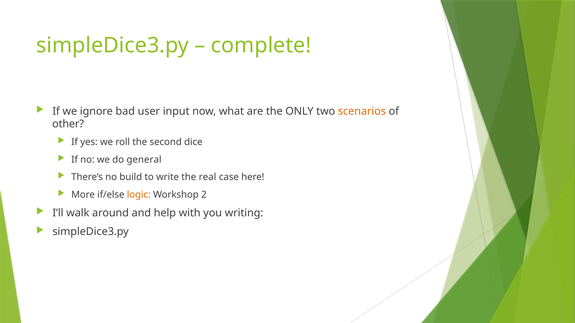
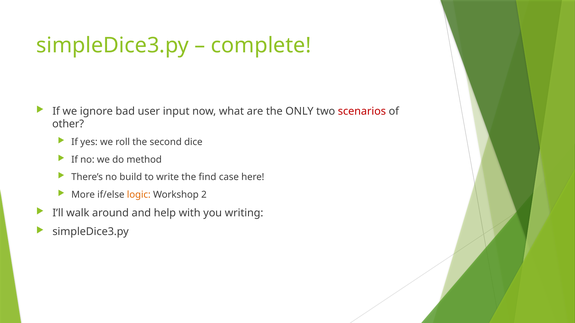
scenarios colour: orange -> red
general: general -> method
real: real -> find
